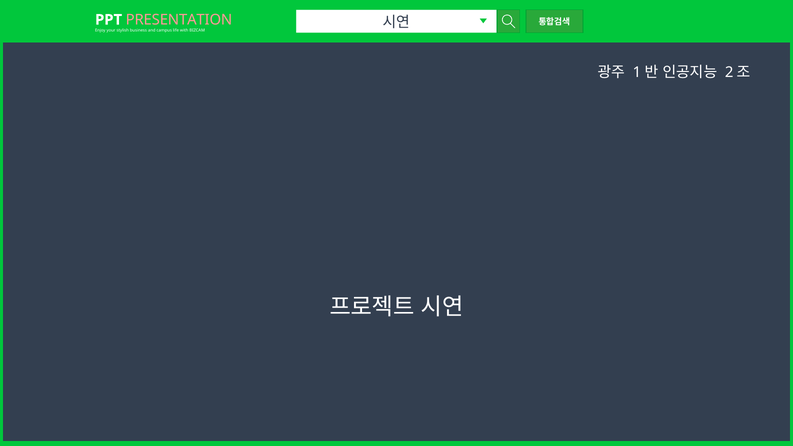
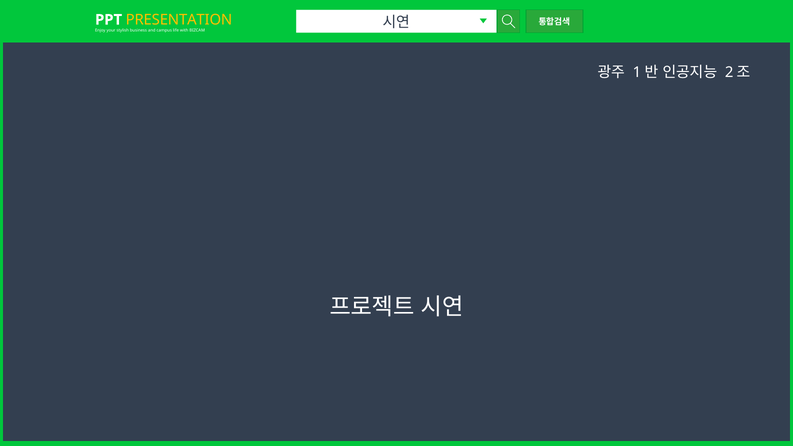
PRESENTATION colour: pink -> yellow
